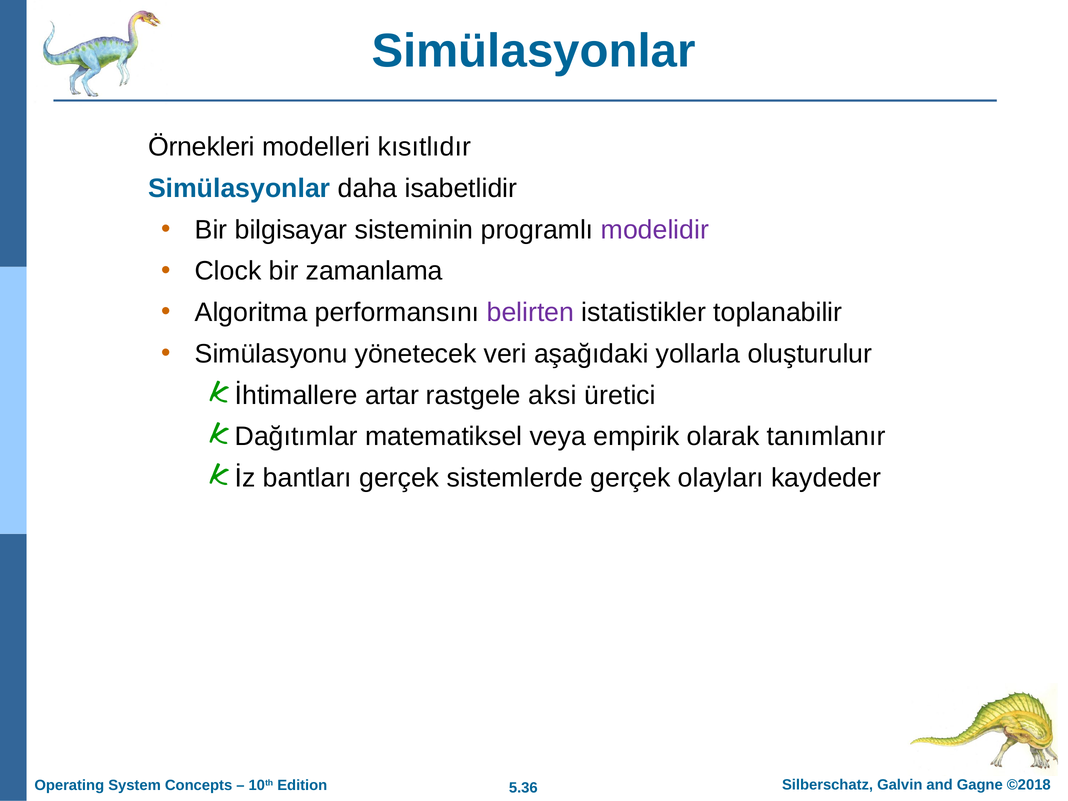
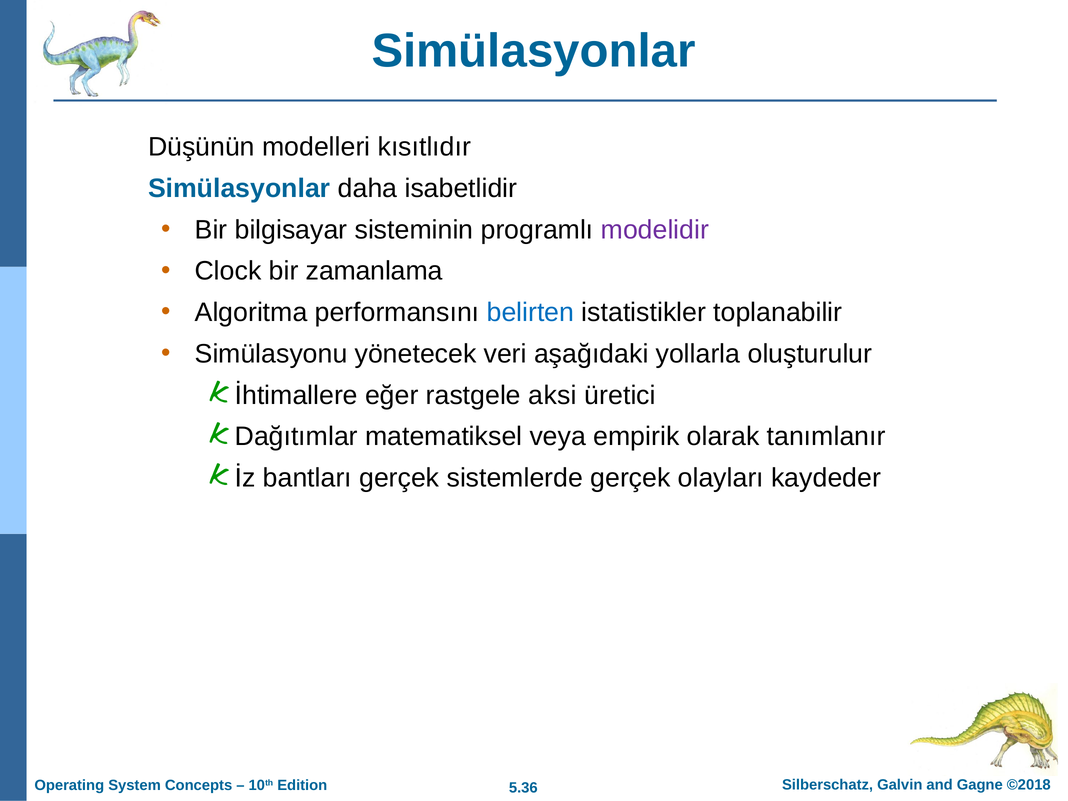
Örnekleri: Örnekleri -> Düşünün
belirten colour: purple -> blue
artar: artar -> eğer
